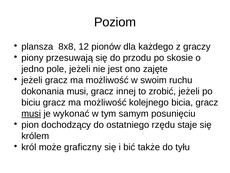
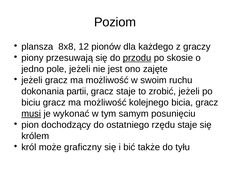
przodu underline: none -> present
dokonania musi: musi -> partii
gracz innej: innej -> staje
